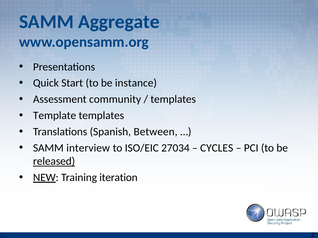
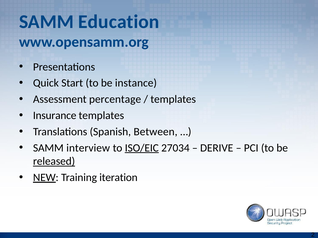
Aggregate: Aggregate -> Education
community: community -> percentage
Template: Template -> Insurance
ISO/EIC underline: none -> present
CYCLES: CYCLES -> DERIVE
